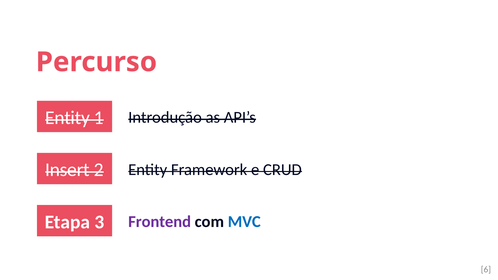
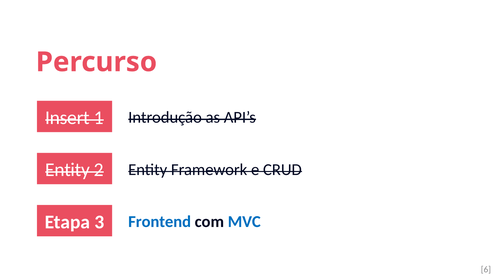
Entity at (68, 118): Entity -> Insert
Insert at (68, 170): Insert -> Entity
Frontend colour: purple -> blue
